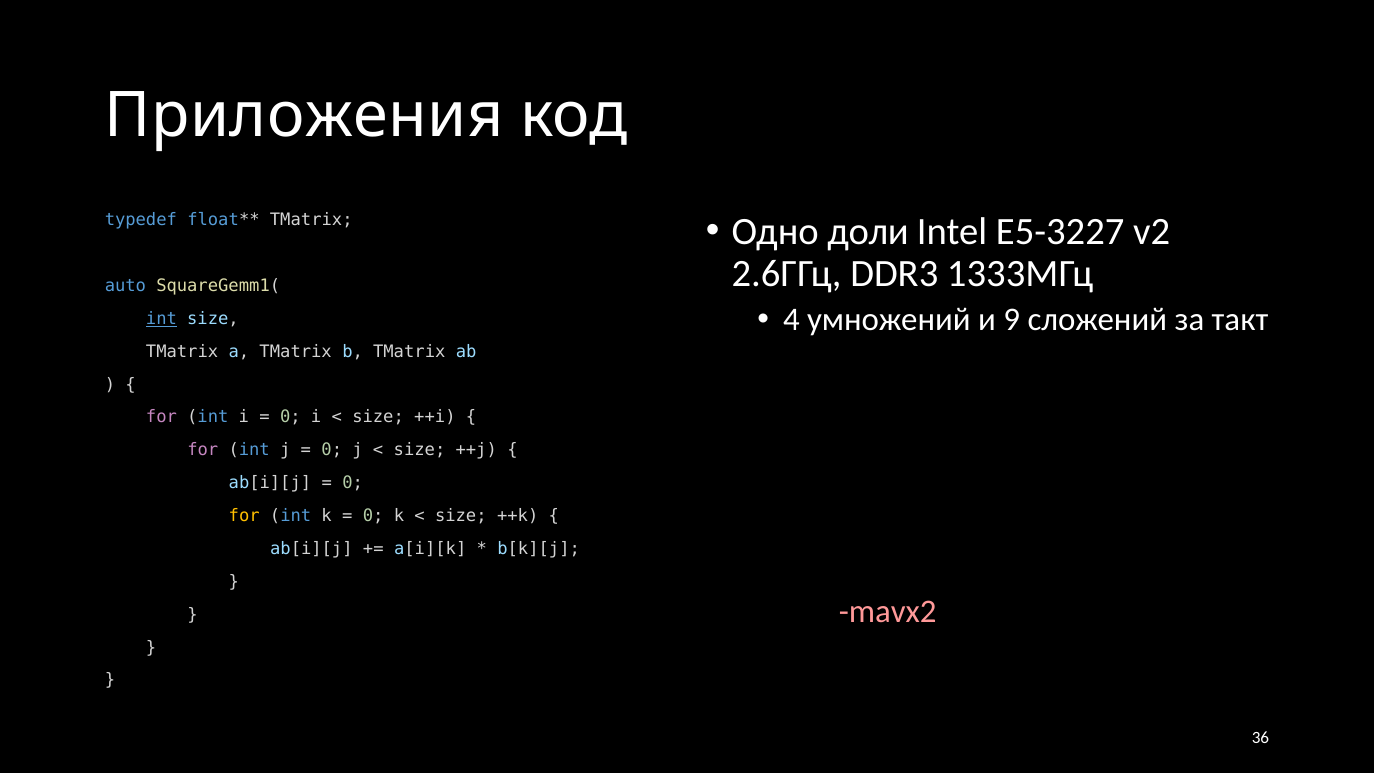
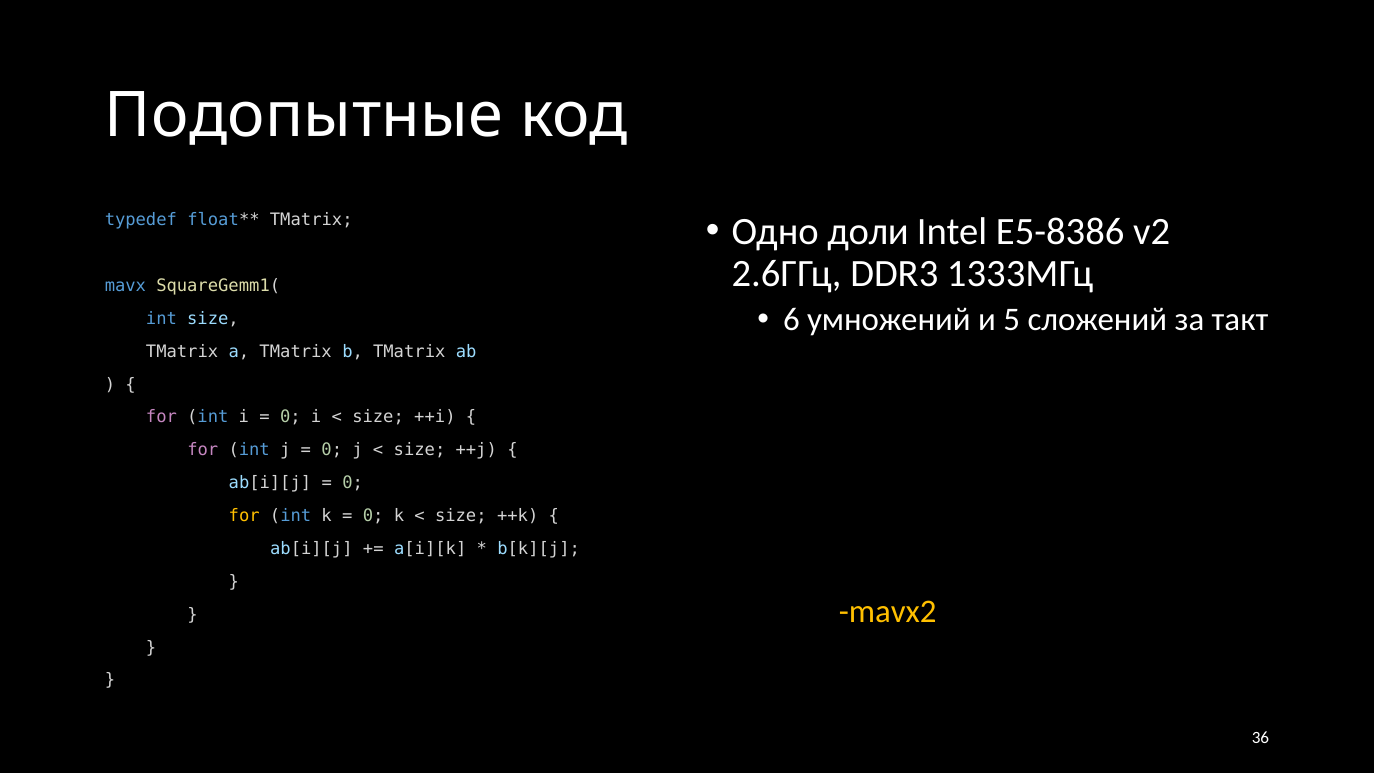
Приложения: Приложения -> Подопытные
E5-3227: E5-3227 -> E5-8386
auto: auto -> mavx
4: 4 -> 6
и 9: 9 -> 5
int at (161, 319) underline: present -> none
mavx2 colour: pink -> yellow
